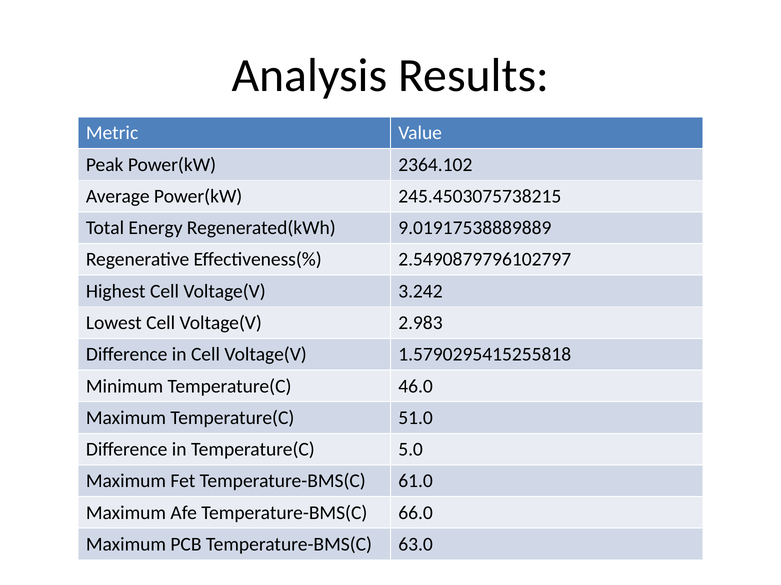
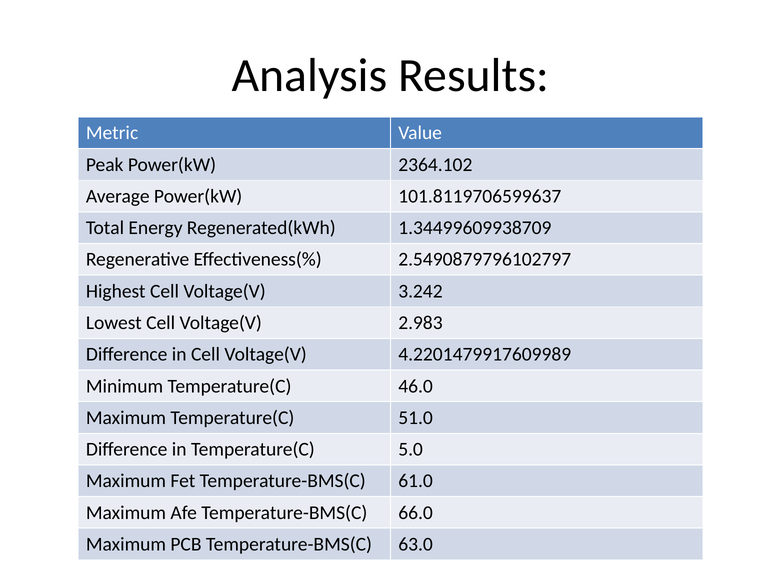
245.4503075738215: 245.4503075738215 -> 101.8119706599637
9.01917538889889: 9.01917538889889 -> 1.34499609938709
1.5790295415255818: 1.5790295415255818 -> 4.2201479917609989
